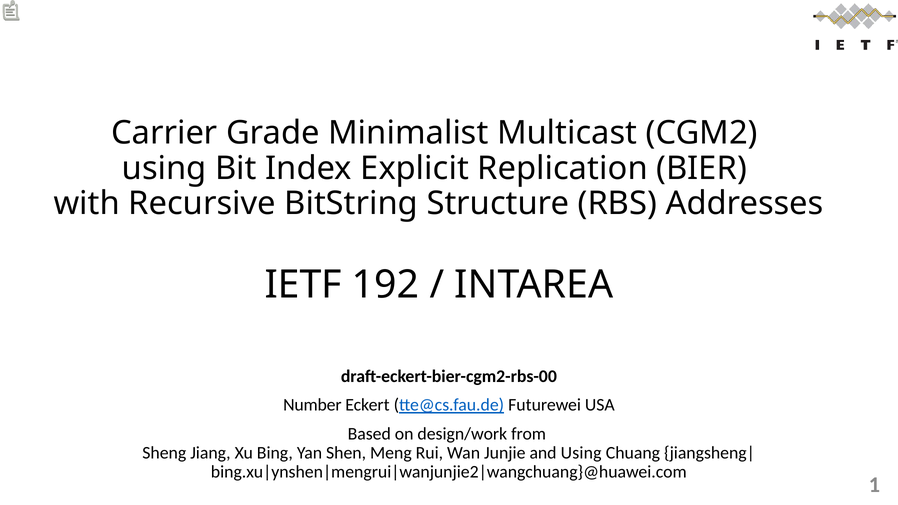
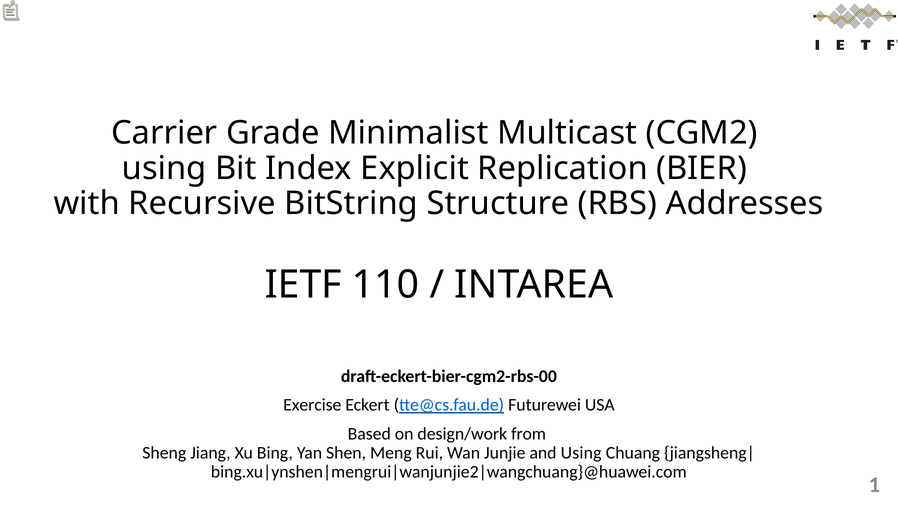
192: 192 -> 110
Number: Number -> Exercise
